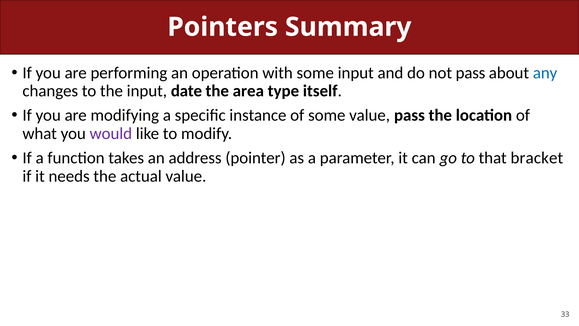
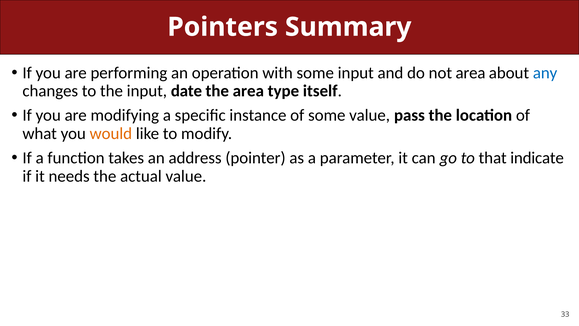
not pass: pass -> area
would colour: purple -> orange
bracket: bracket -> indicate
